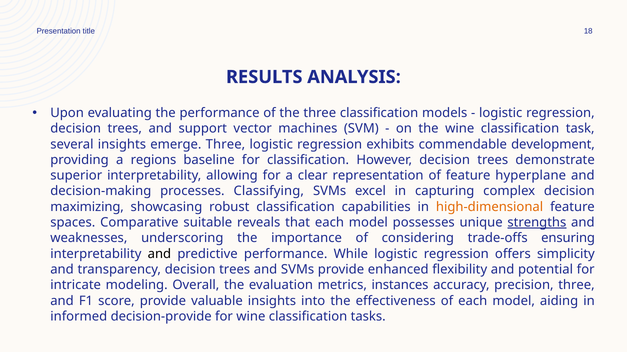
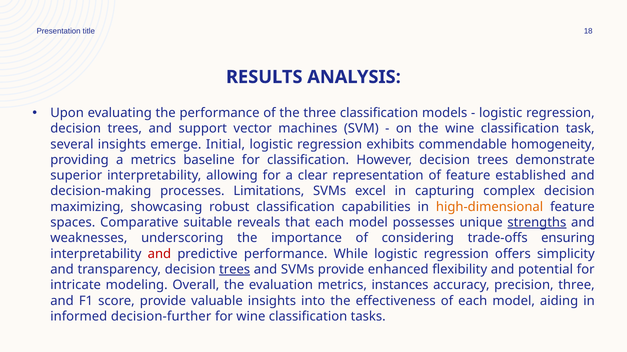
emerge Three: Three -> Initial
development: development -> homogeneity
a regions: regions -> metrics
hyperplane: hyperplane -> established
Classifying: Classifying -> Limitations
and at (159, 254) colour: black -> red
trees at (235, 270) underline: none -> present
decision-provide: decision-provide -> decision-further
